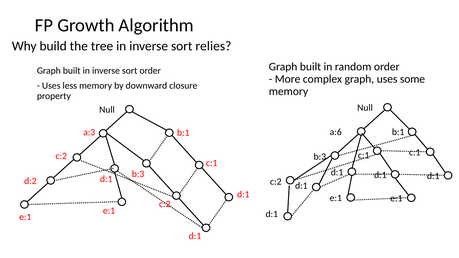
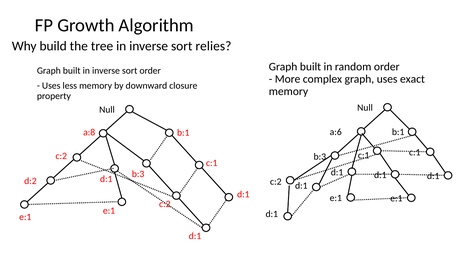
some: some -> exact
a:3: a:3 -> a:8
